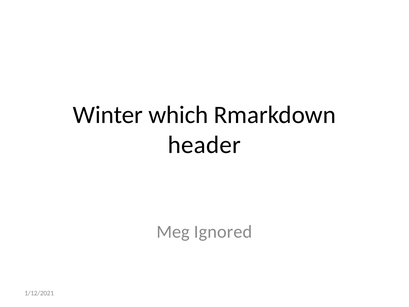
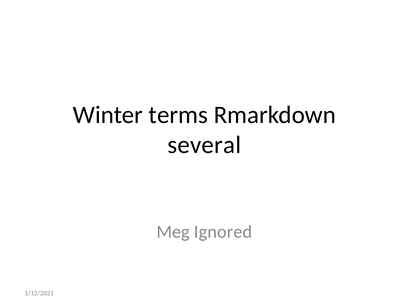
which: which -> terms
header: header -> several
